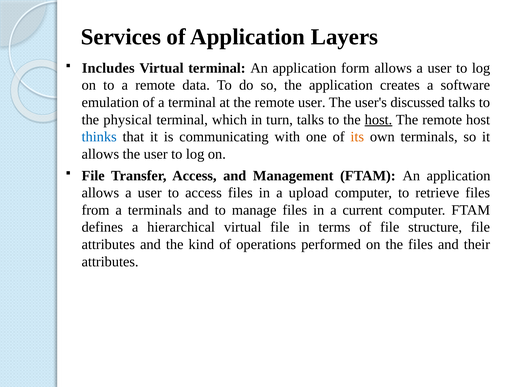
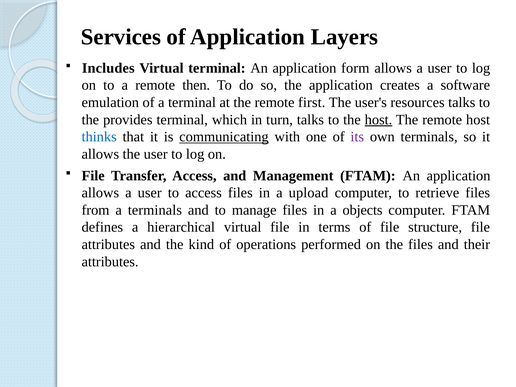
data: data -> then
remote user: user -> first
discussed: discussed -> resources
physical: physical -> provides
communicating underline: none -> present
its colour: orange -> purple
current: current -> objects
